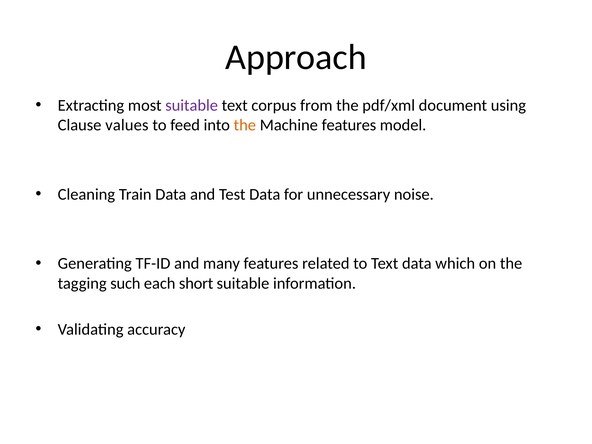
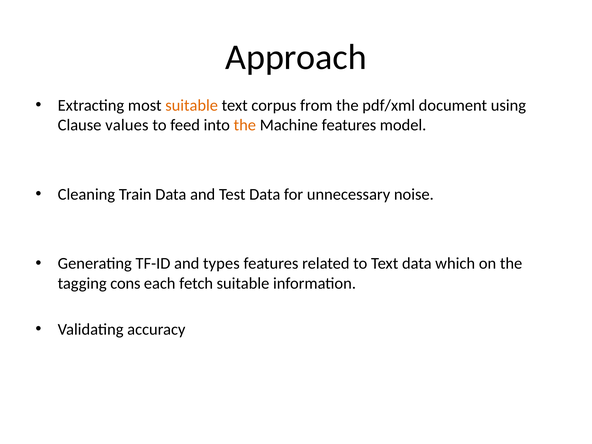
suitable at (192, 105) colour: purple -> orange
many: many -> types
such: such -> cons
short: short -> fetch
